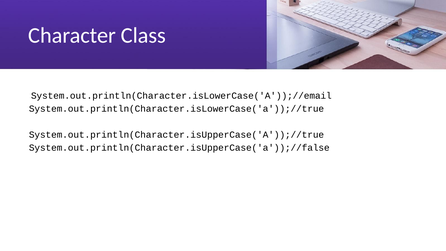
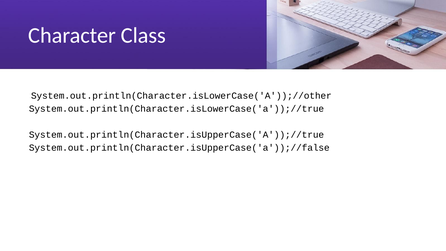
System.out.println(Character.isLowerCase('A'));//email: System.out.println(Character.isLowerCase('A'));//email -> System.out.println(Character.isLowerCase('A'));//other
